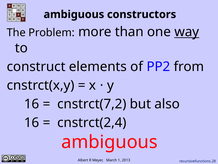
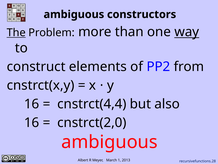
The underline: none -> present
cnstrct(7,2: cnstrct(7,2 -> cnstrct(4,4
cnstrct(2,4: cnstrct(2,4 -> cnstrct(2,0
